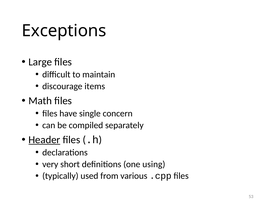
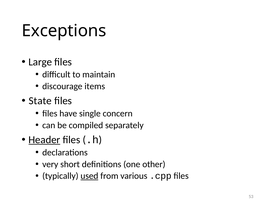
Math: Math -> State
using: using -> other
used underline: none -> present
